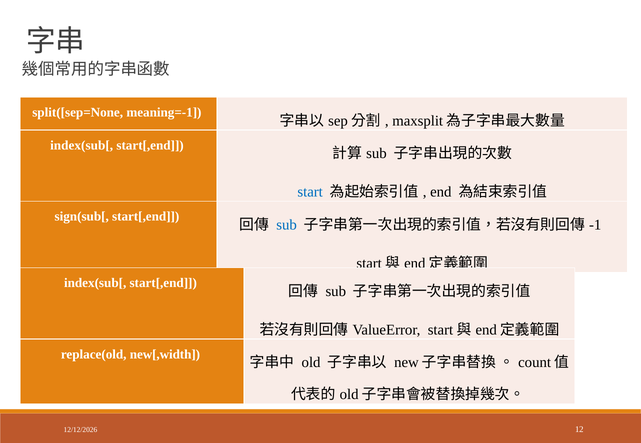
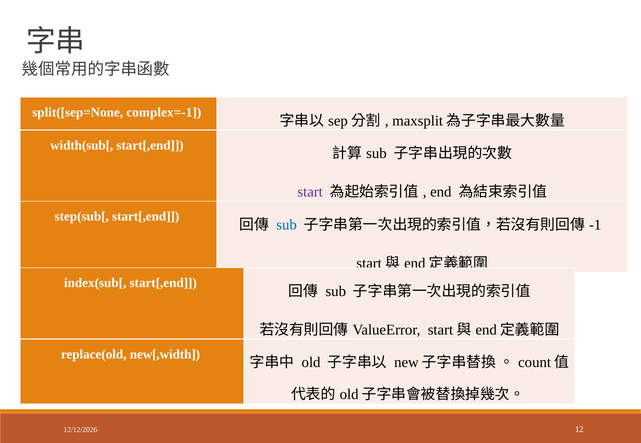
meaning=-1: meaning=-1 -> complex=-1
index(sub[ at (82, 145): index(sub[ -> width(sub[
start colour: blue -> purple
sign(sub[: sign(sub[ -> step(sub[
